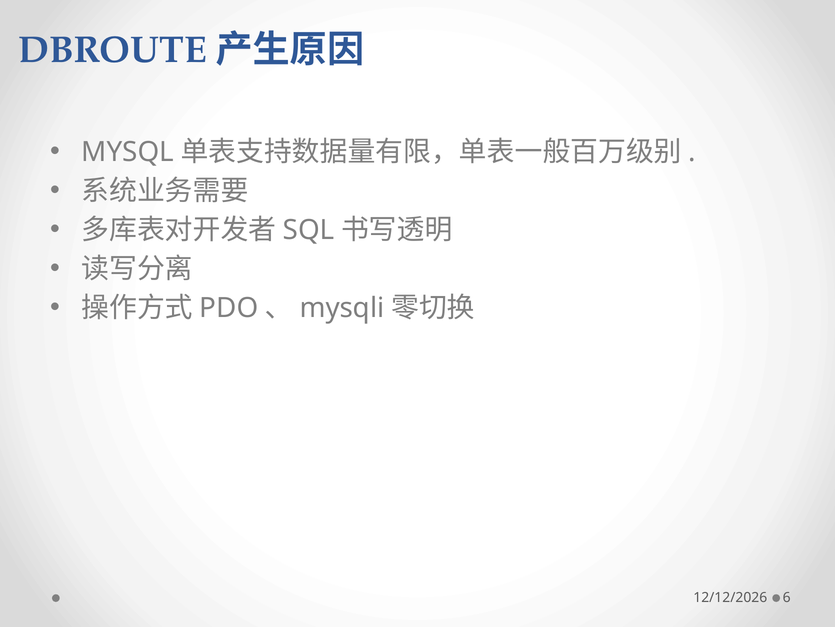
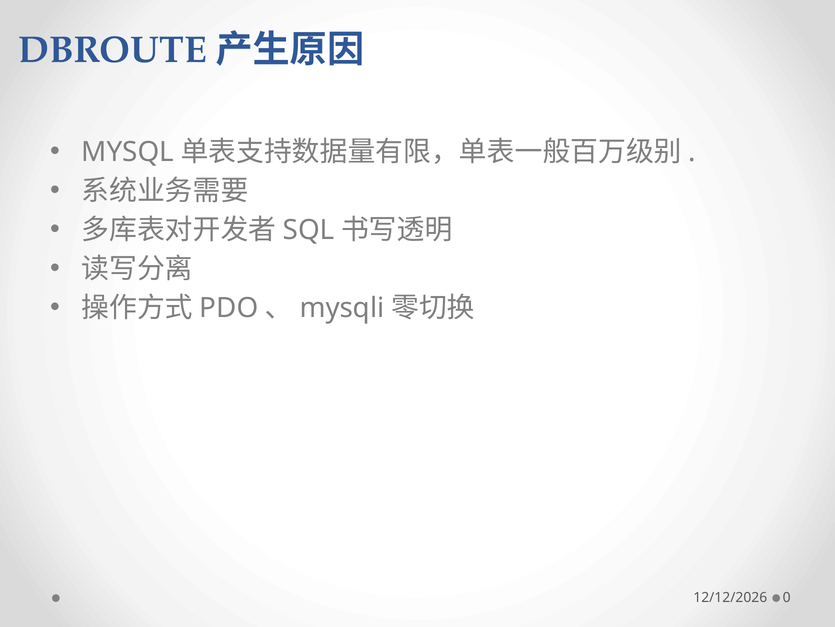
6: 6 -> 0
